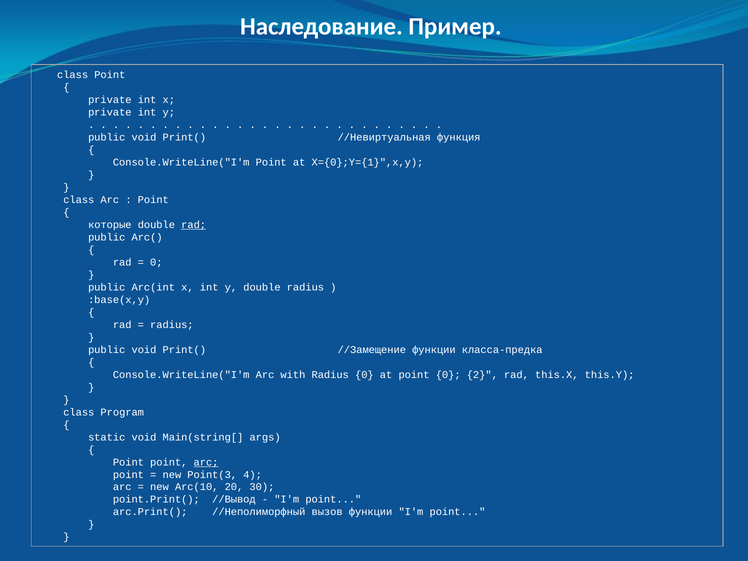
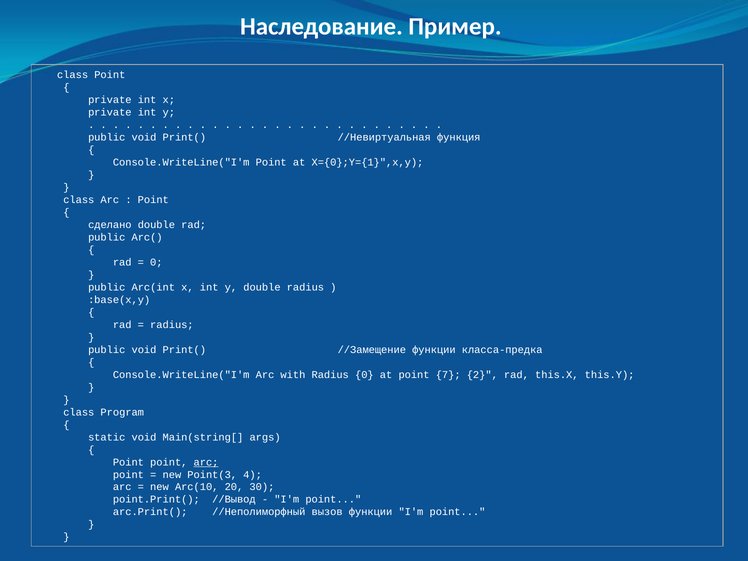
которые: которые -> сделано
rad at (194, 225) underline: present -> none
point 0: 0 -> 7
